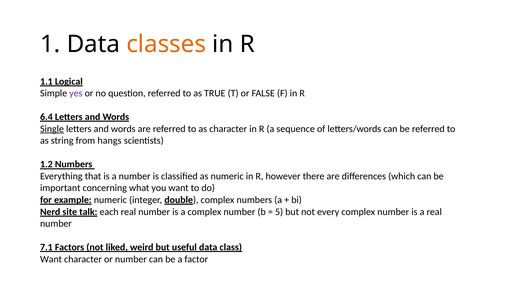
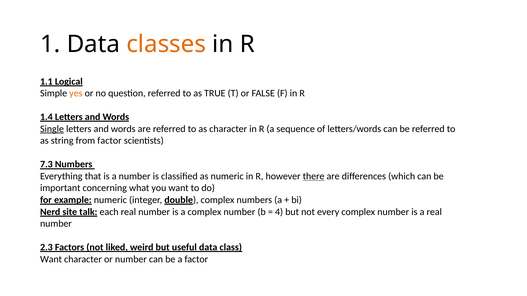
yes colour: purple -> orange
6.4: 6.4 -> 1.4
from hangs: hangs -> factor
1.2: 1.2 -> 7.3
there underline: none -> present
5: 5 -> 4
7.1: 7.1 -> 2.3
